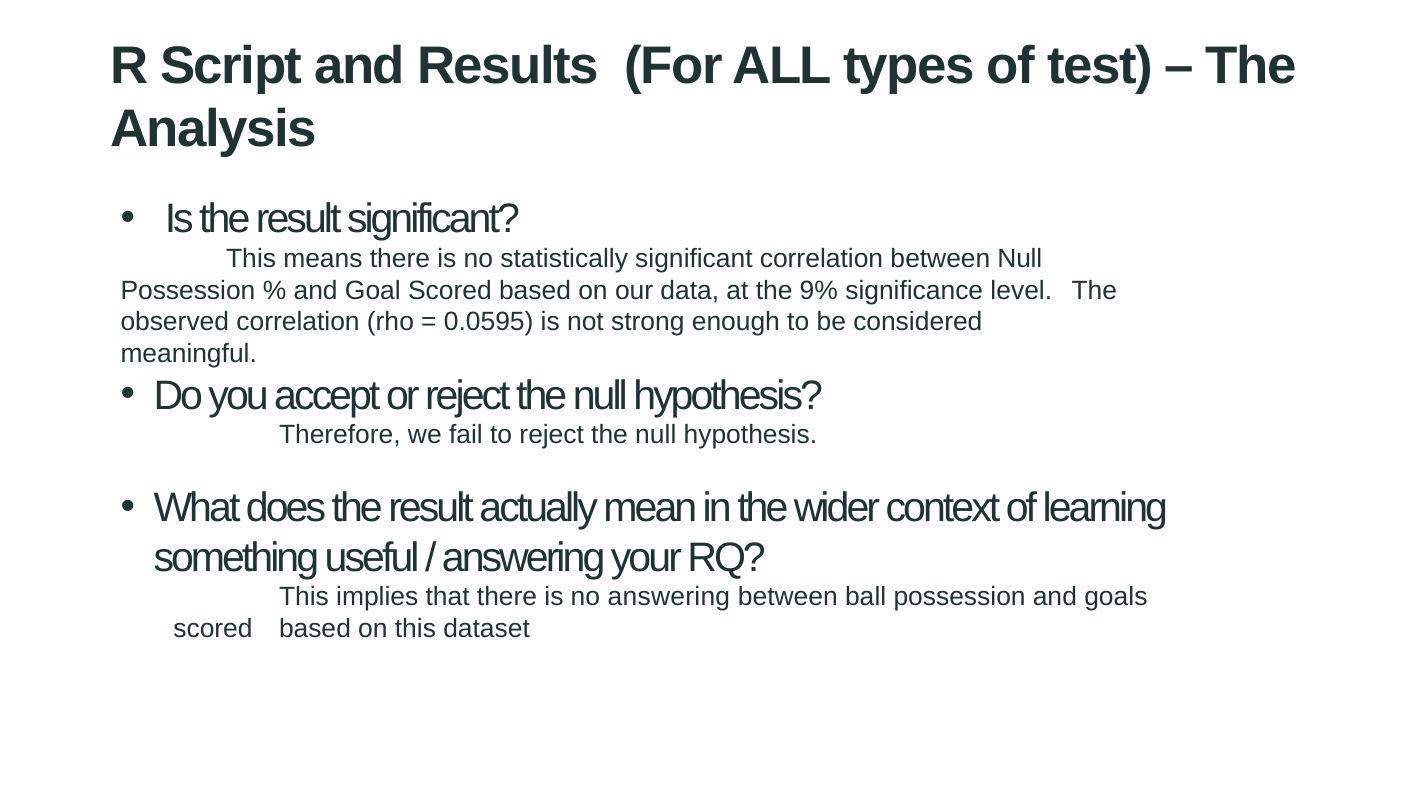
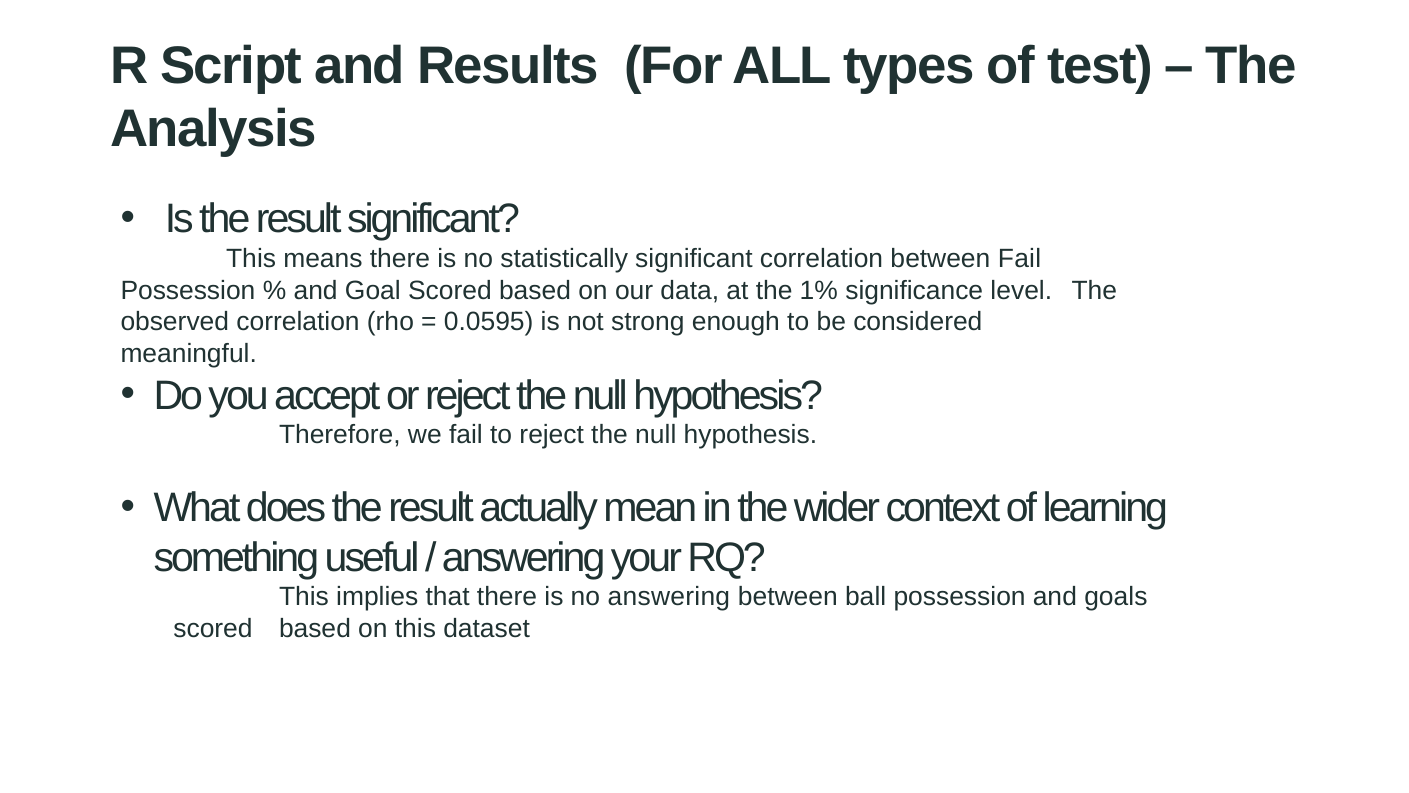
between Null: Null -> Fail
9%: 9% -> 1%
